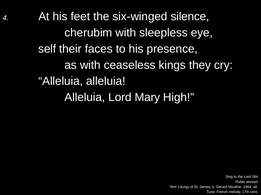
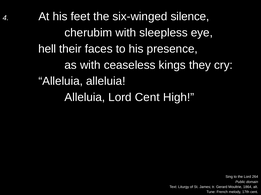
self: self -> hell
Lord Mary: Mary -> Cent
